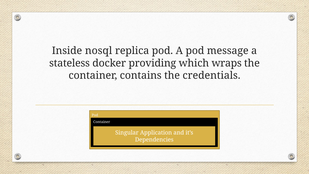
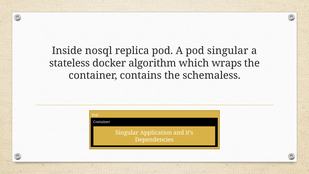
pod message: message -> singular
providing: providing -> algorithm
credentials: credentials -> schemaless
